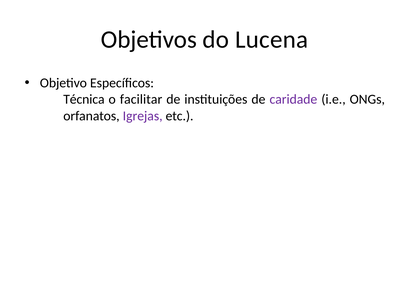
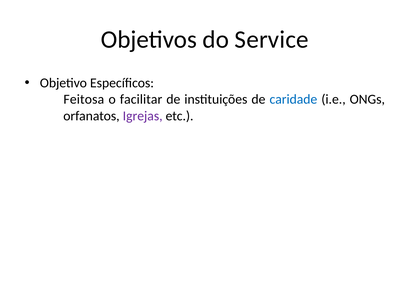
Lucena: Lucena -> Service
Técnica: Técnica -> Feitosa
caridade colour: purple -> blue
